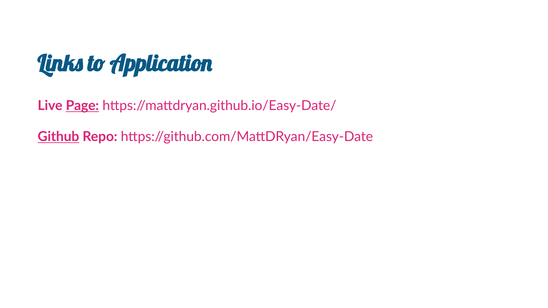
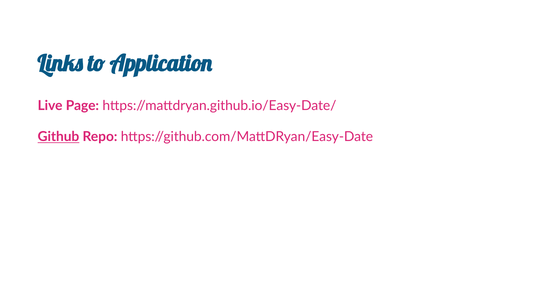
Page underline: present -> none
